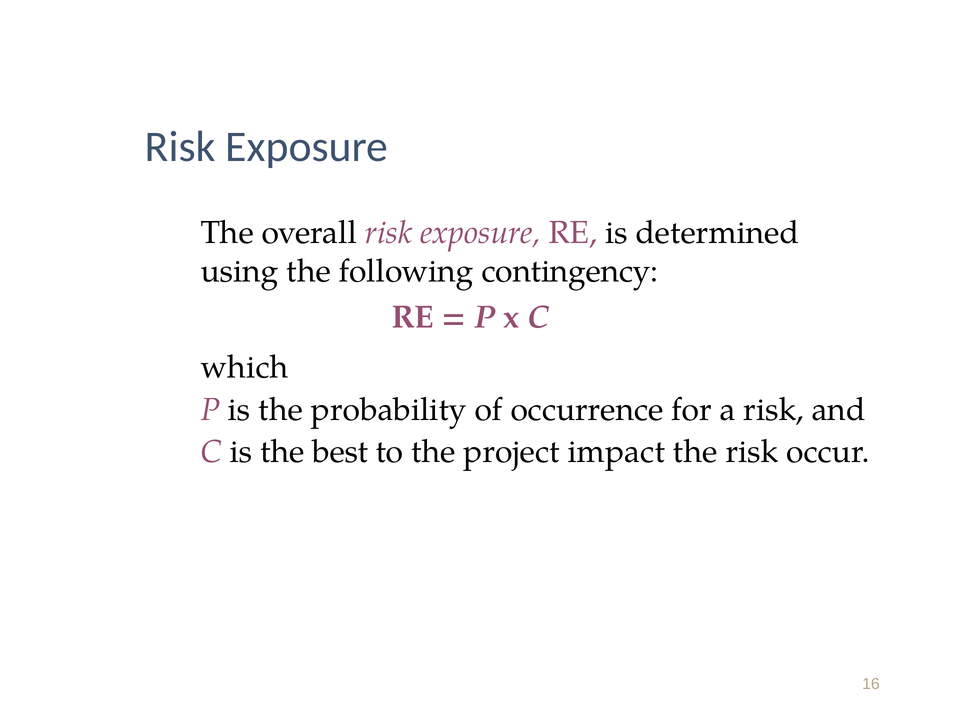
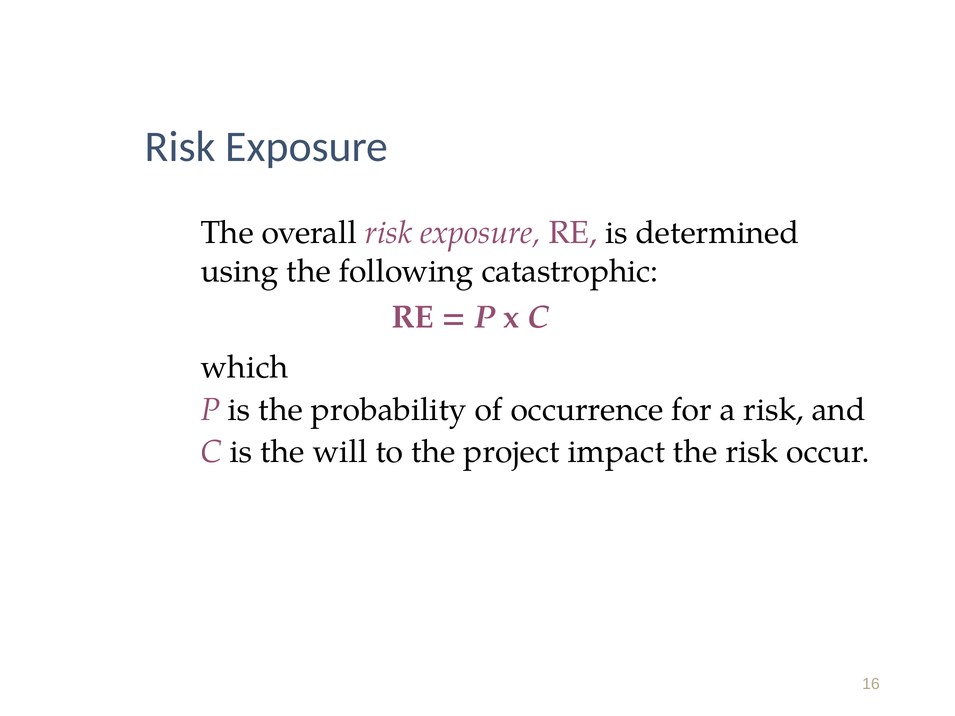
contingency: contingency -> catastrophic
best: best -> will
